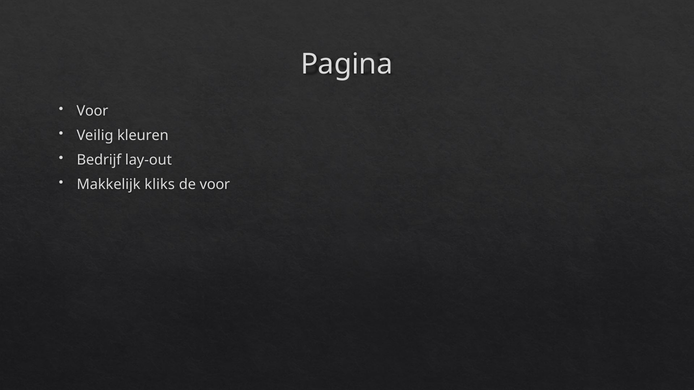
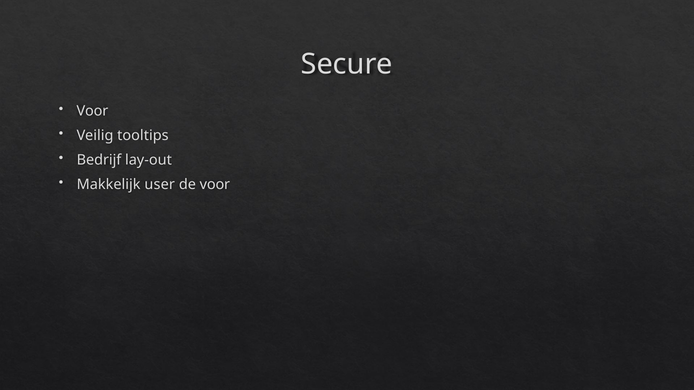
Pagina: Pagina -> Secure
kleuren: kleuren -> tooltips
kliks: kliks -> user
